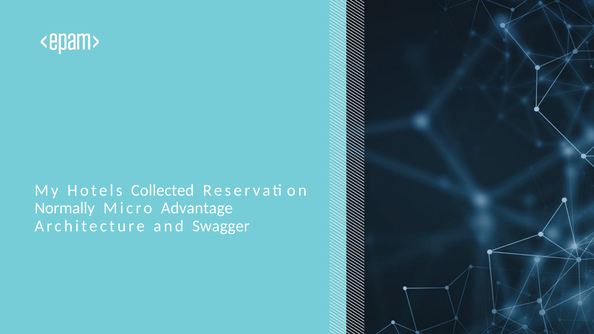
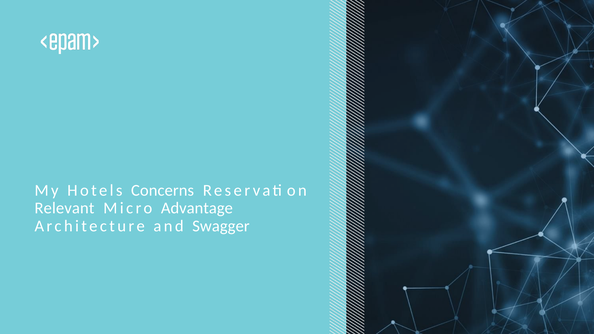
Collected: Collected -> Concerns
Normally: Normally -> Relevant
